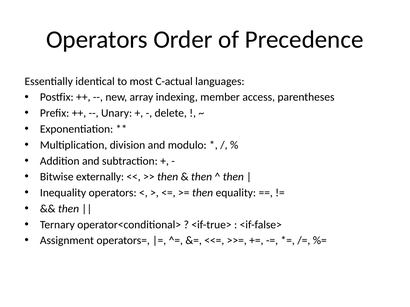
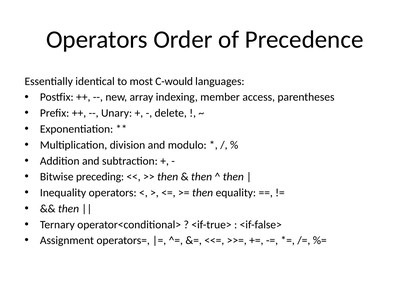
C-actual: C-actual -> C-would
externally: externally -> preceding
